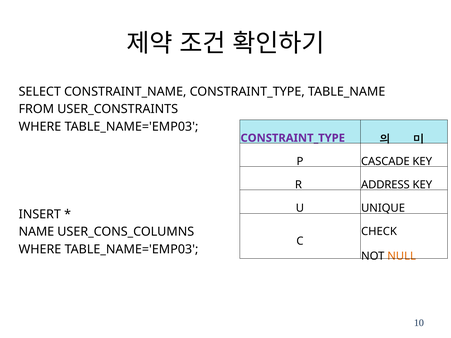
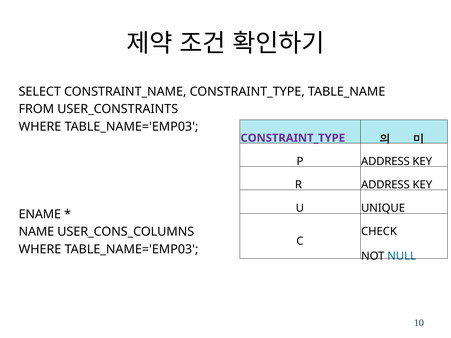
P CASCADE: CASCADE -> ADDRESS
INSERT: INSERT -> ENAME
NULL colour: orange -> blue
